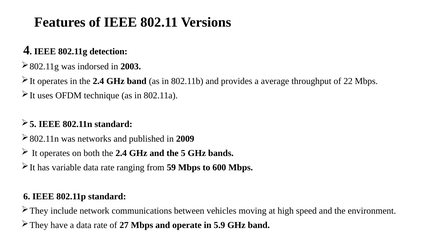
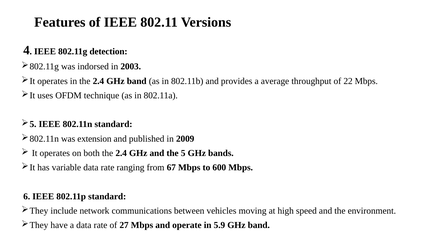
networks: networks -> extension
59: 59 -> 67
